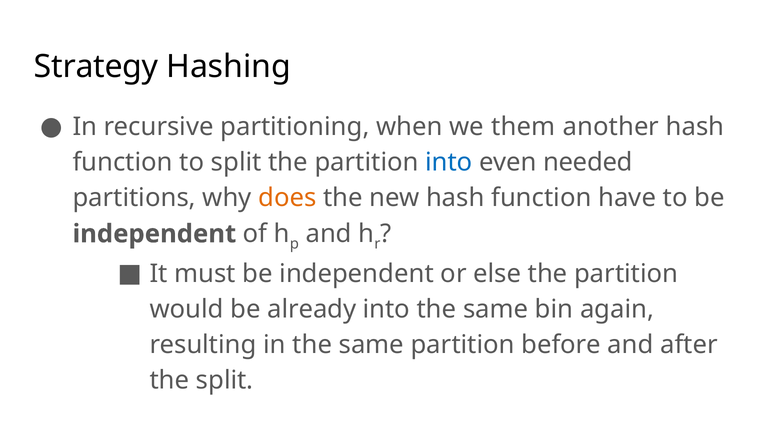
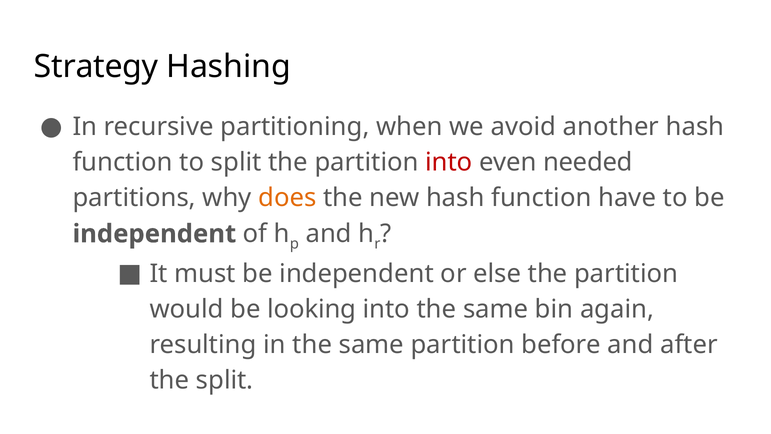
them: them -> avoid
into at (449, 162) colour: blue -> red
already: already -> looking
